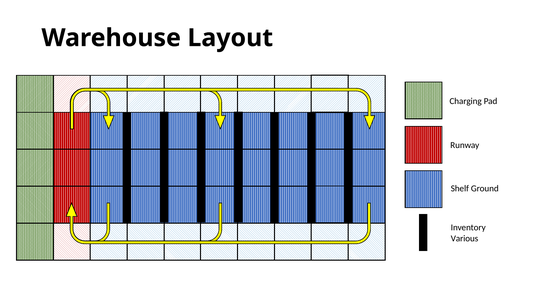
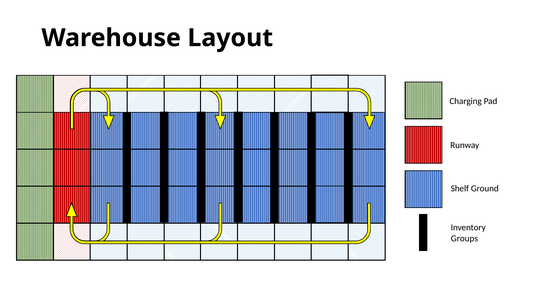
Various: Various -> Groups
